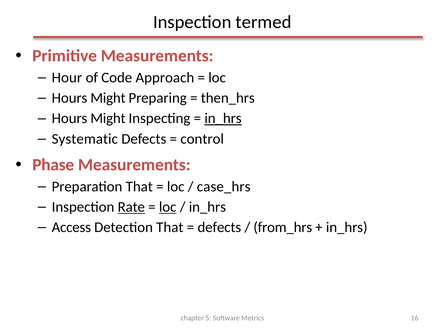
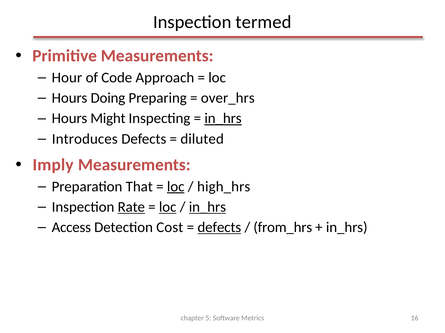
Might at (108, 98): Might -> Doing
then_hrs: then_hrs -> over_hrs
Systematic: Systematic -> Introduces
control: control -> diluted
Phase: Phase -> Imply
loc at (176, 187) underline: none -> present
case_hrs: case_hrs -> high_hrs
in_hrs at (207, 207) underline: none -> present
Detection That: That -> Cost
defects at (219, 228) underline: none -> present
